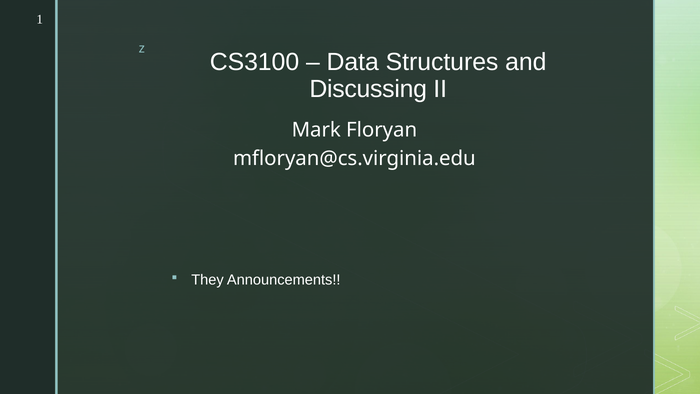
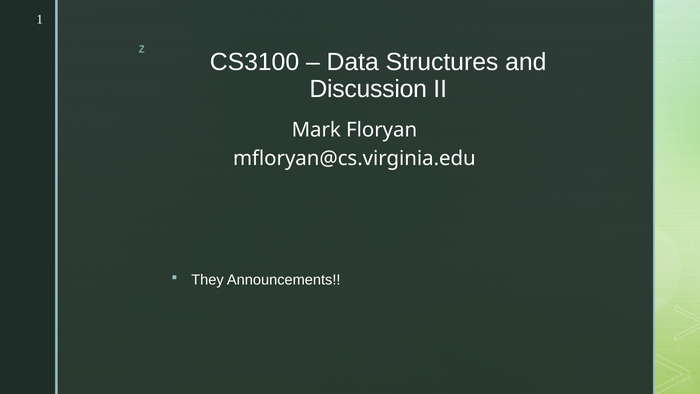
Discussing: Discussing -> Discussion
